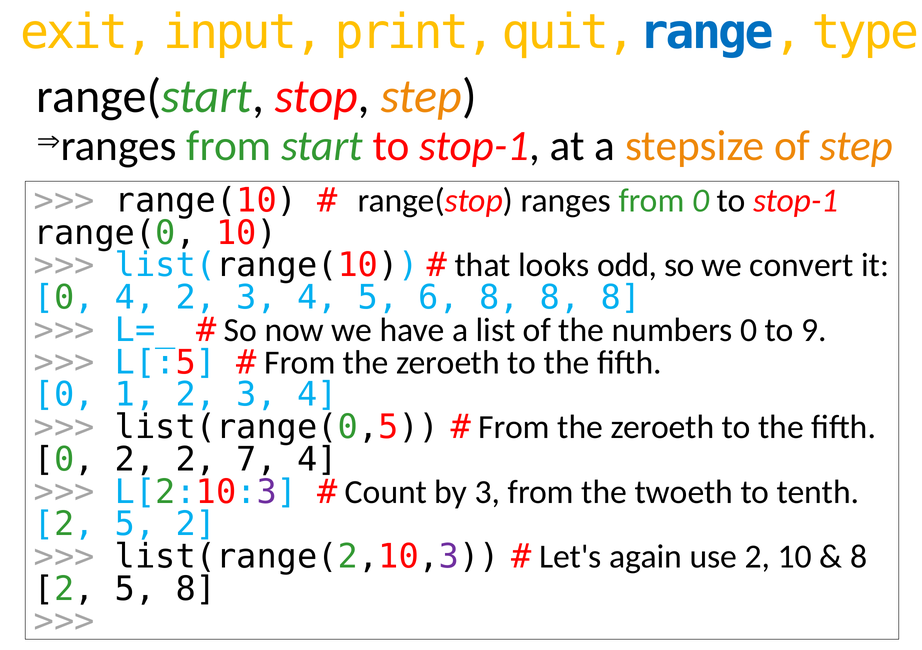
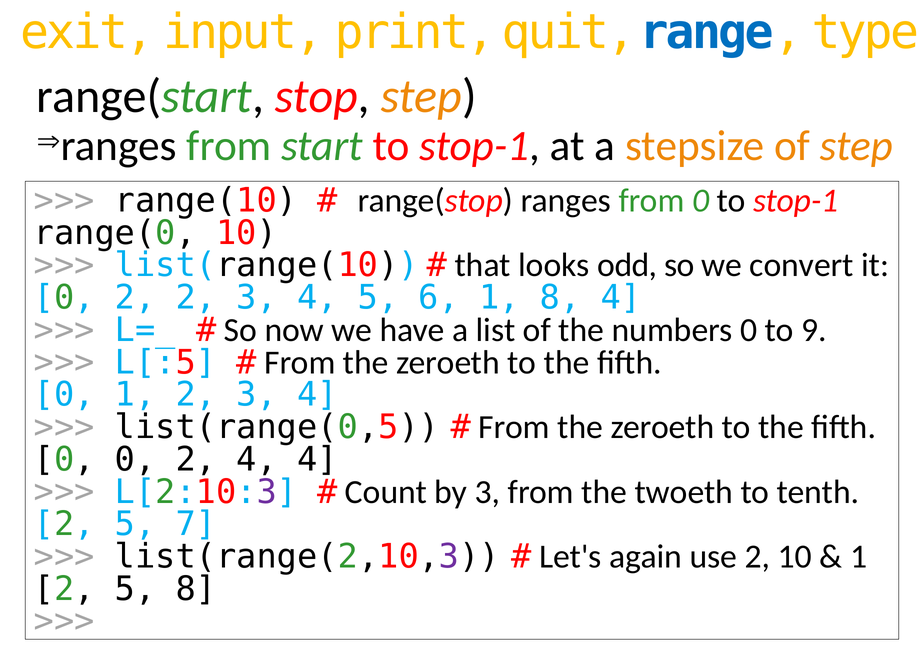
4 at (135, 298): 4 -> 2
6 8: 8 -> 1
8 at (621, 298): 8 -> 4
0 2: 2 -> 0
2 7: 7 -> 4
5 2: 2 -> 7
8 at (859, 557): 8 -> 1
